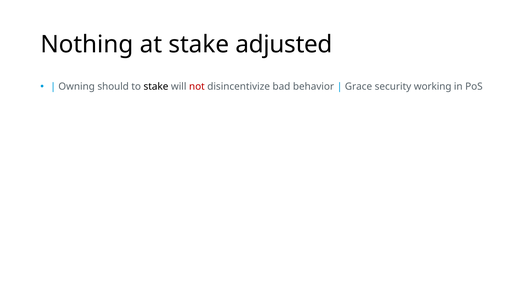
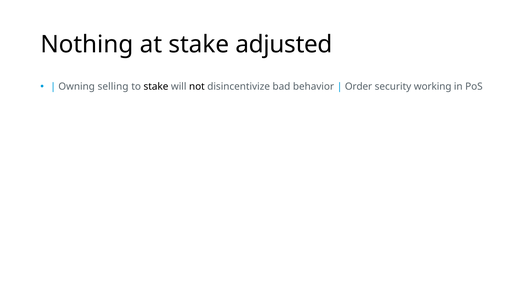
should: should -> selling
not colour: red -> black
Grace: Grace -> Order
